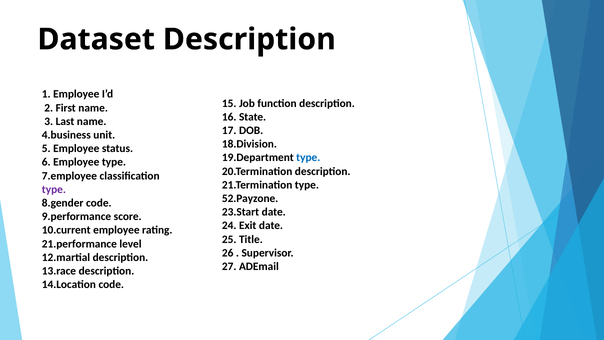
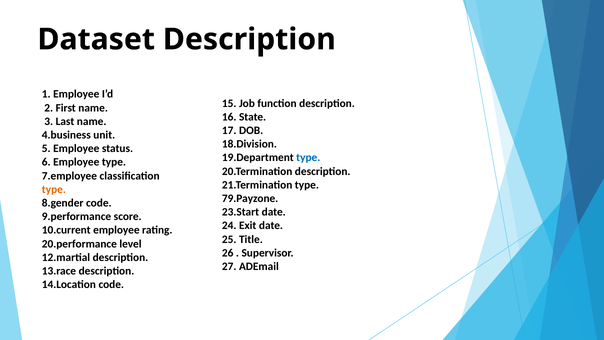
type at (54, 189) colour: purple -> orange
52.Payzone: 52.Payzone -> 79.Payzone
21.performance: 21.performance -> 20.performance
